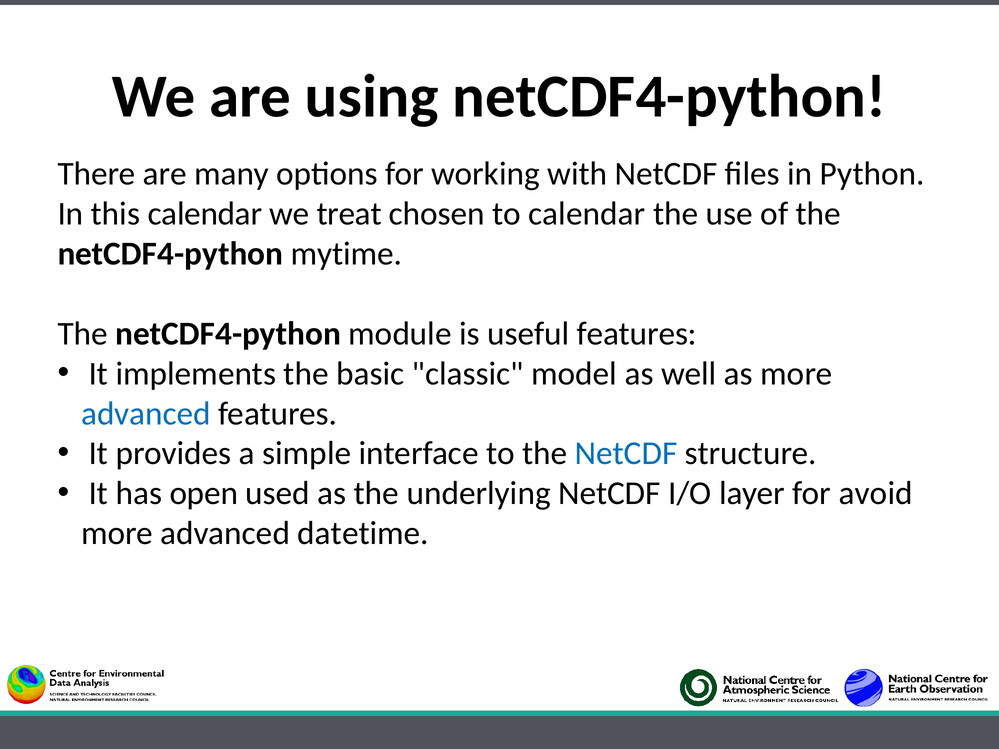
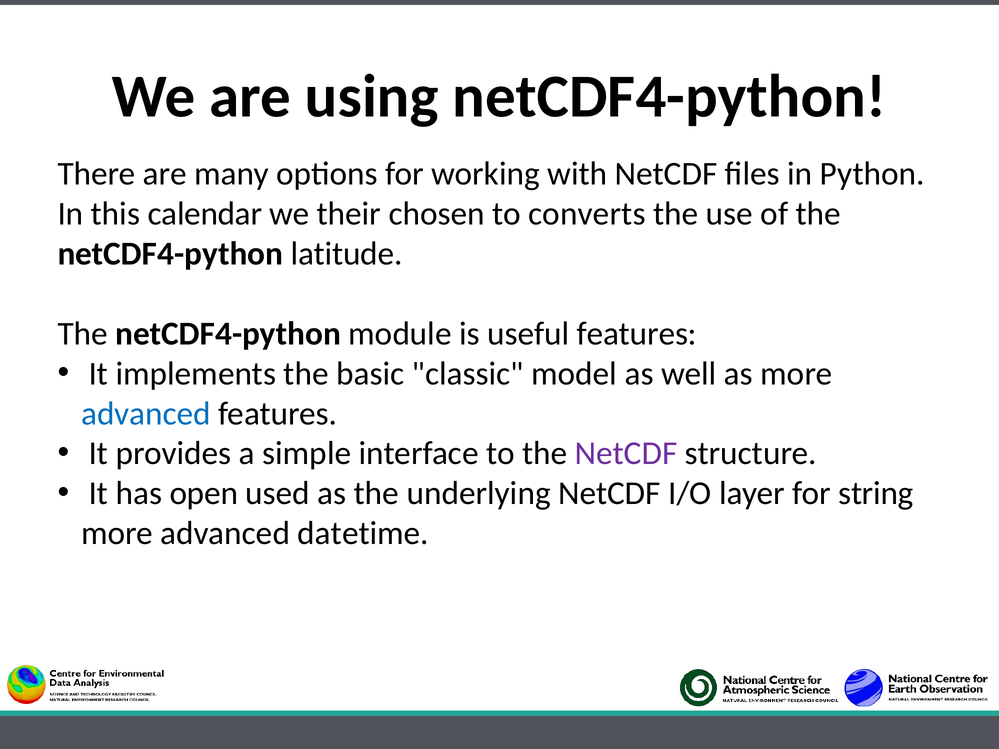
treat: treat -> their
to calendar: calendar -> converts
mytime: mytime -> latitude
NetCDF at (626, 454) colour: blue -> purple
avoid: avoid -> string
